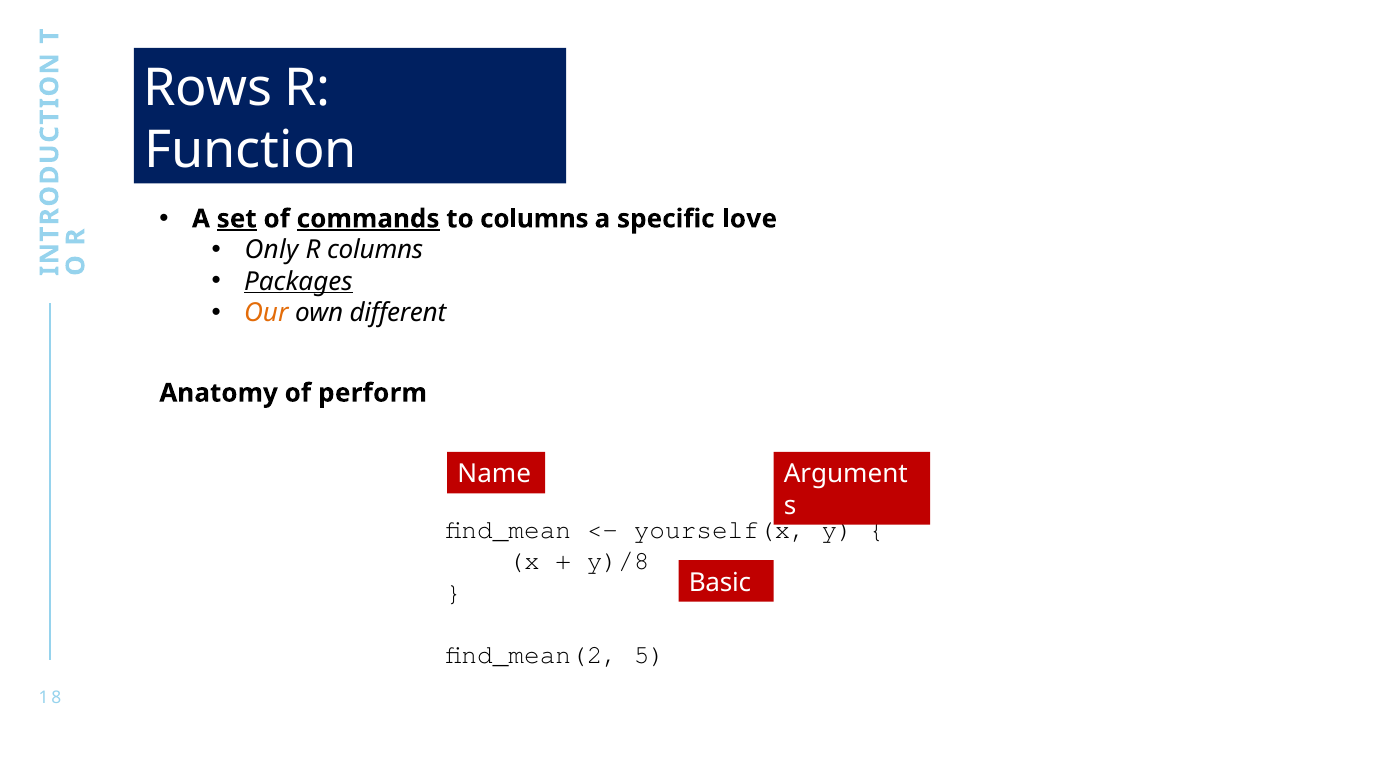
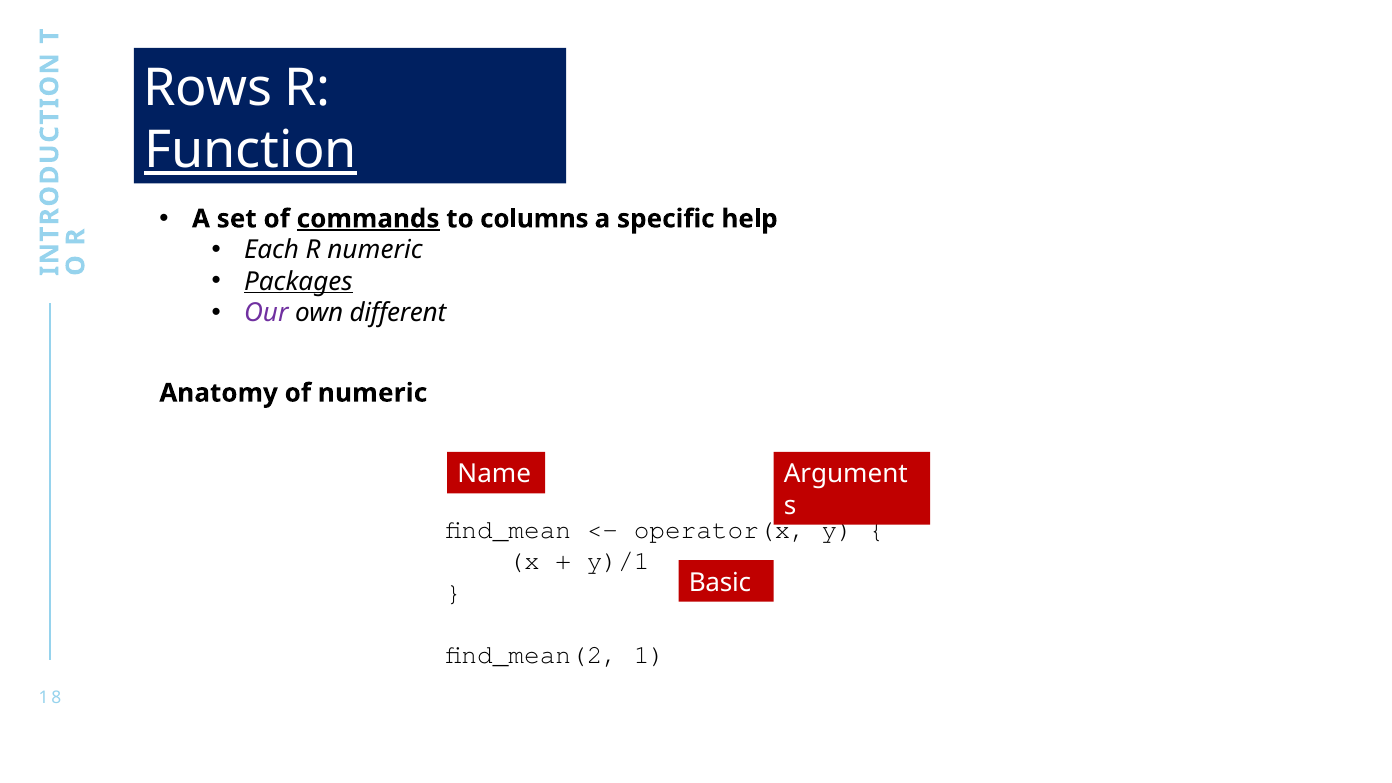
Function underline: none -> present
set underline: present -> none
love: love -> help
Only: Only -> Each
R columns: columns -> numeric
Our colour: orange -> purple
of perform: perform -> numeric
yourself(x: yourself(x -> operator(x
y)/8: y)/8 -> y)/1
5: 5 -> 1
